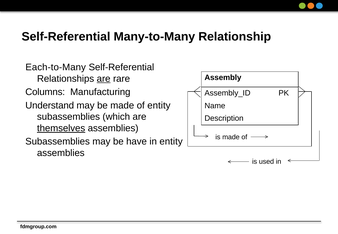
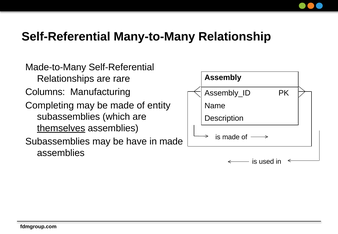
Each-to-Many: Each-to-Many -> Made-to-Many
are at (104, 79) underline: present -> none
Understand: Understand -> Completing
in entity: entity -> made
